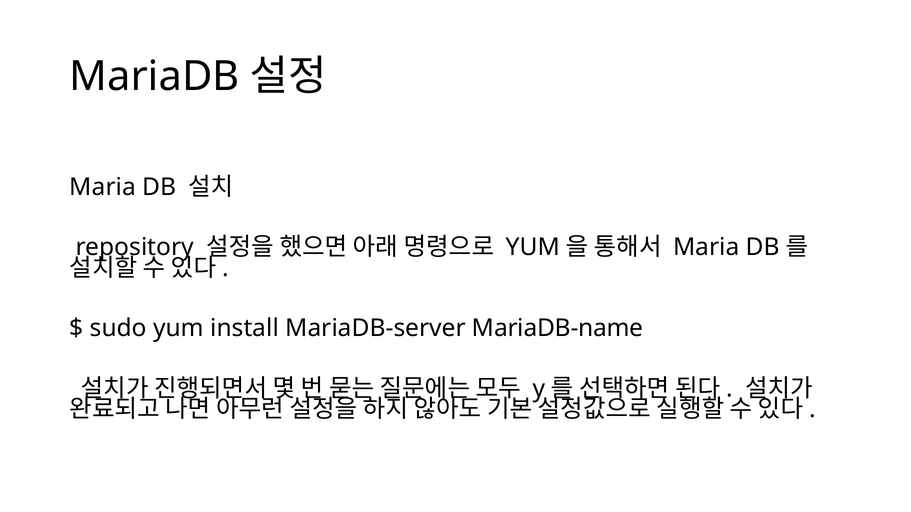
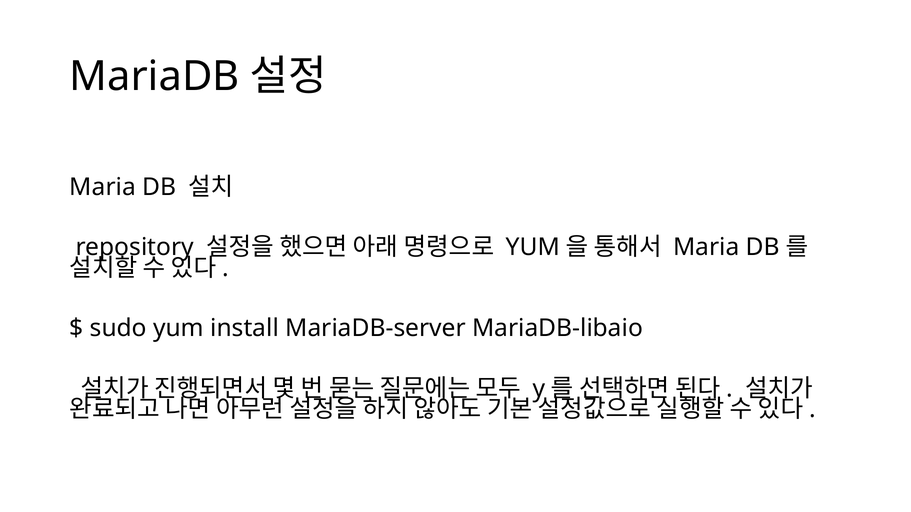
MariaDB-name: MariaDB-name -> MariaDB-libaio
